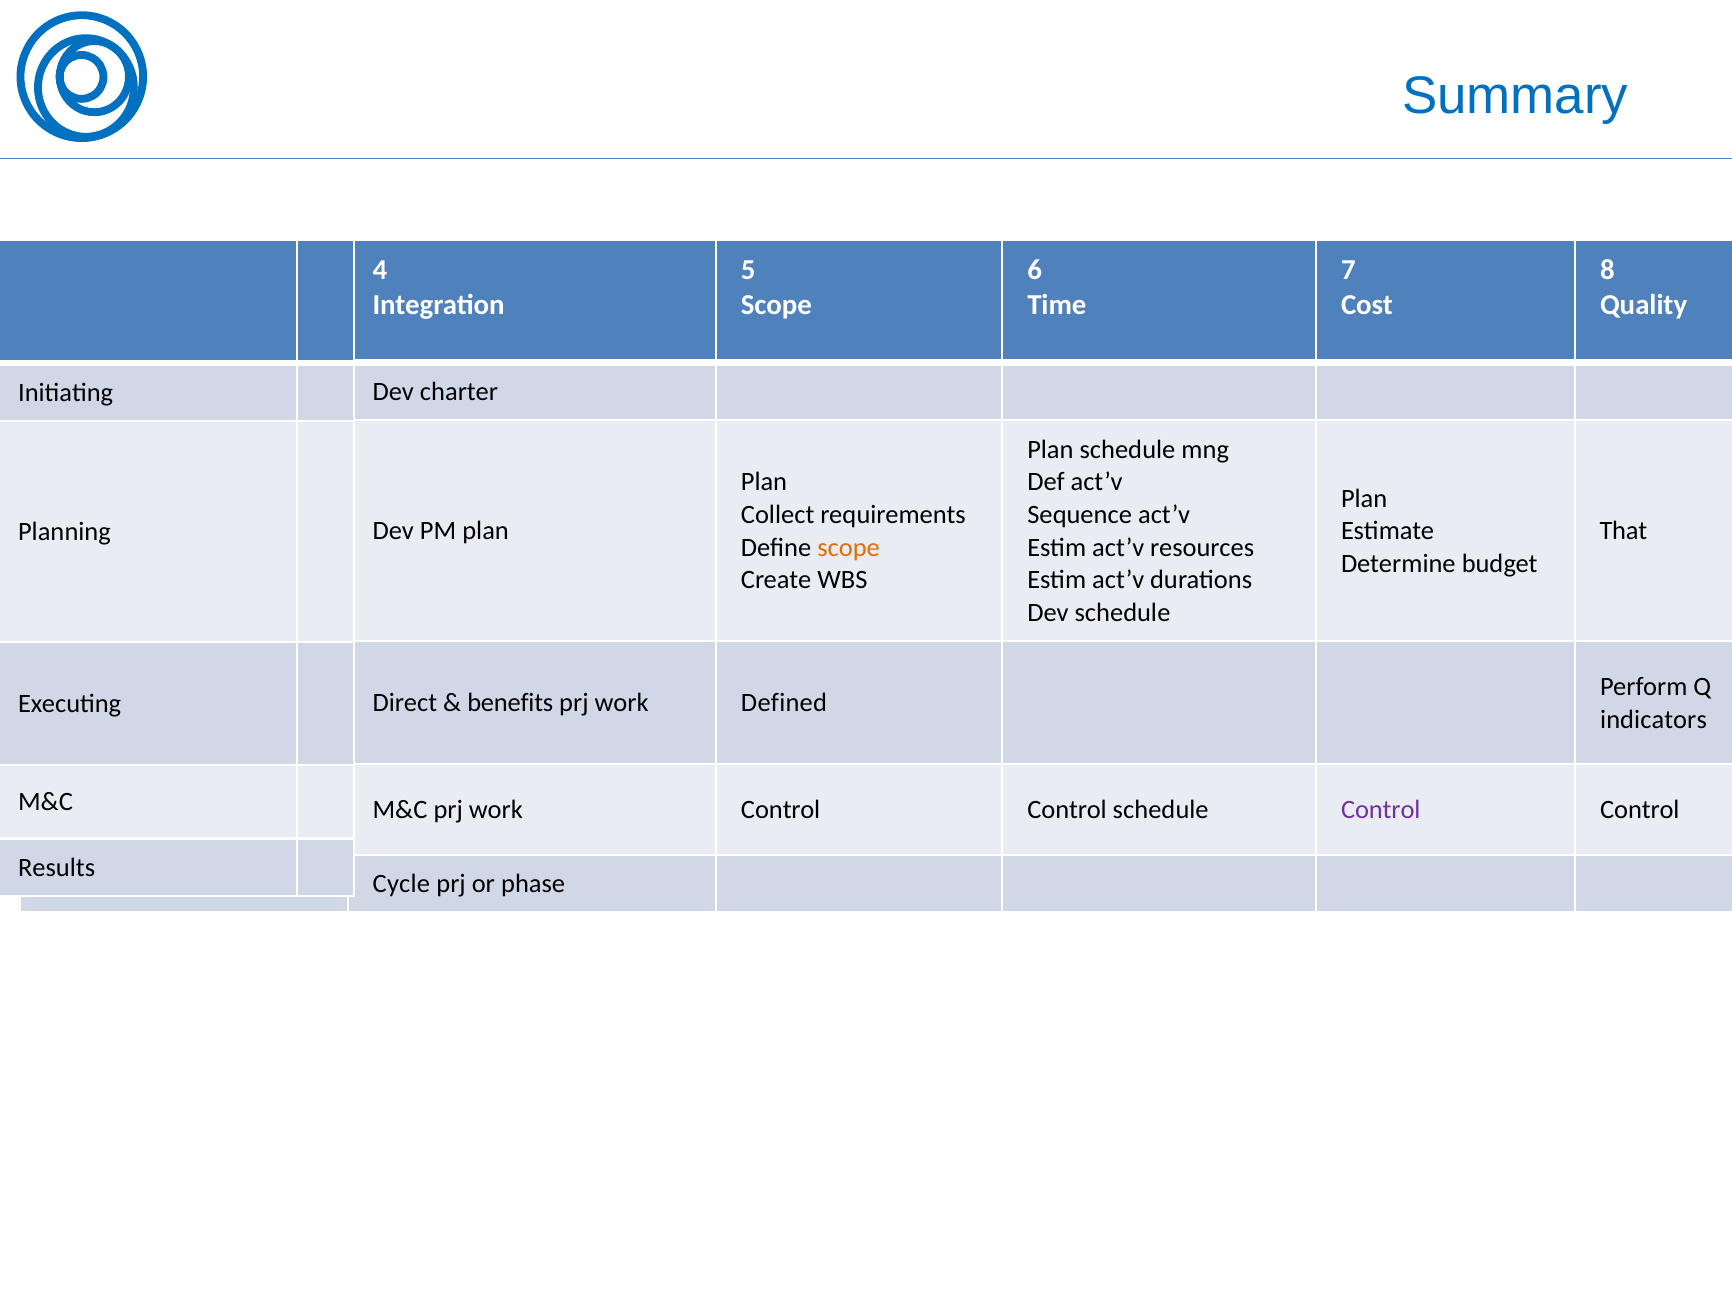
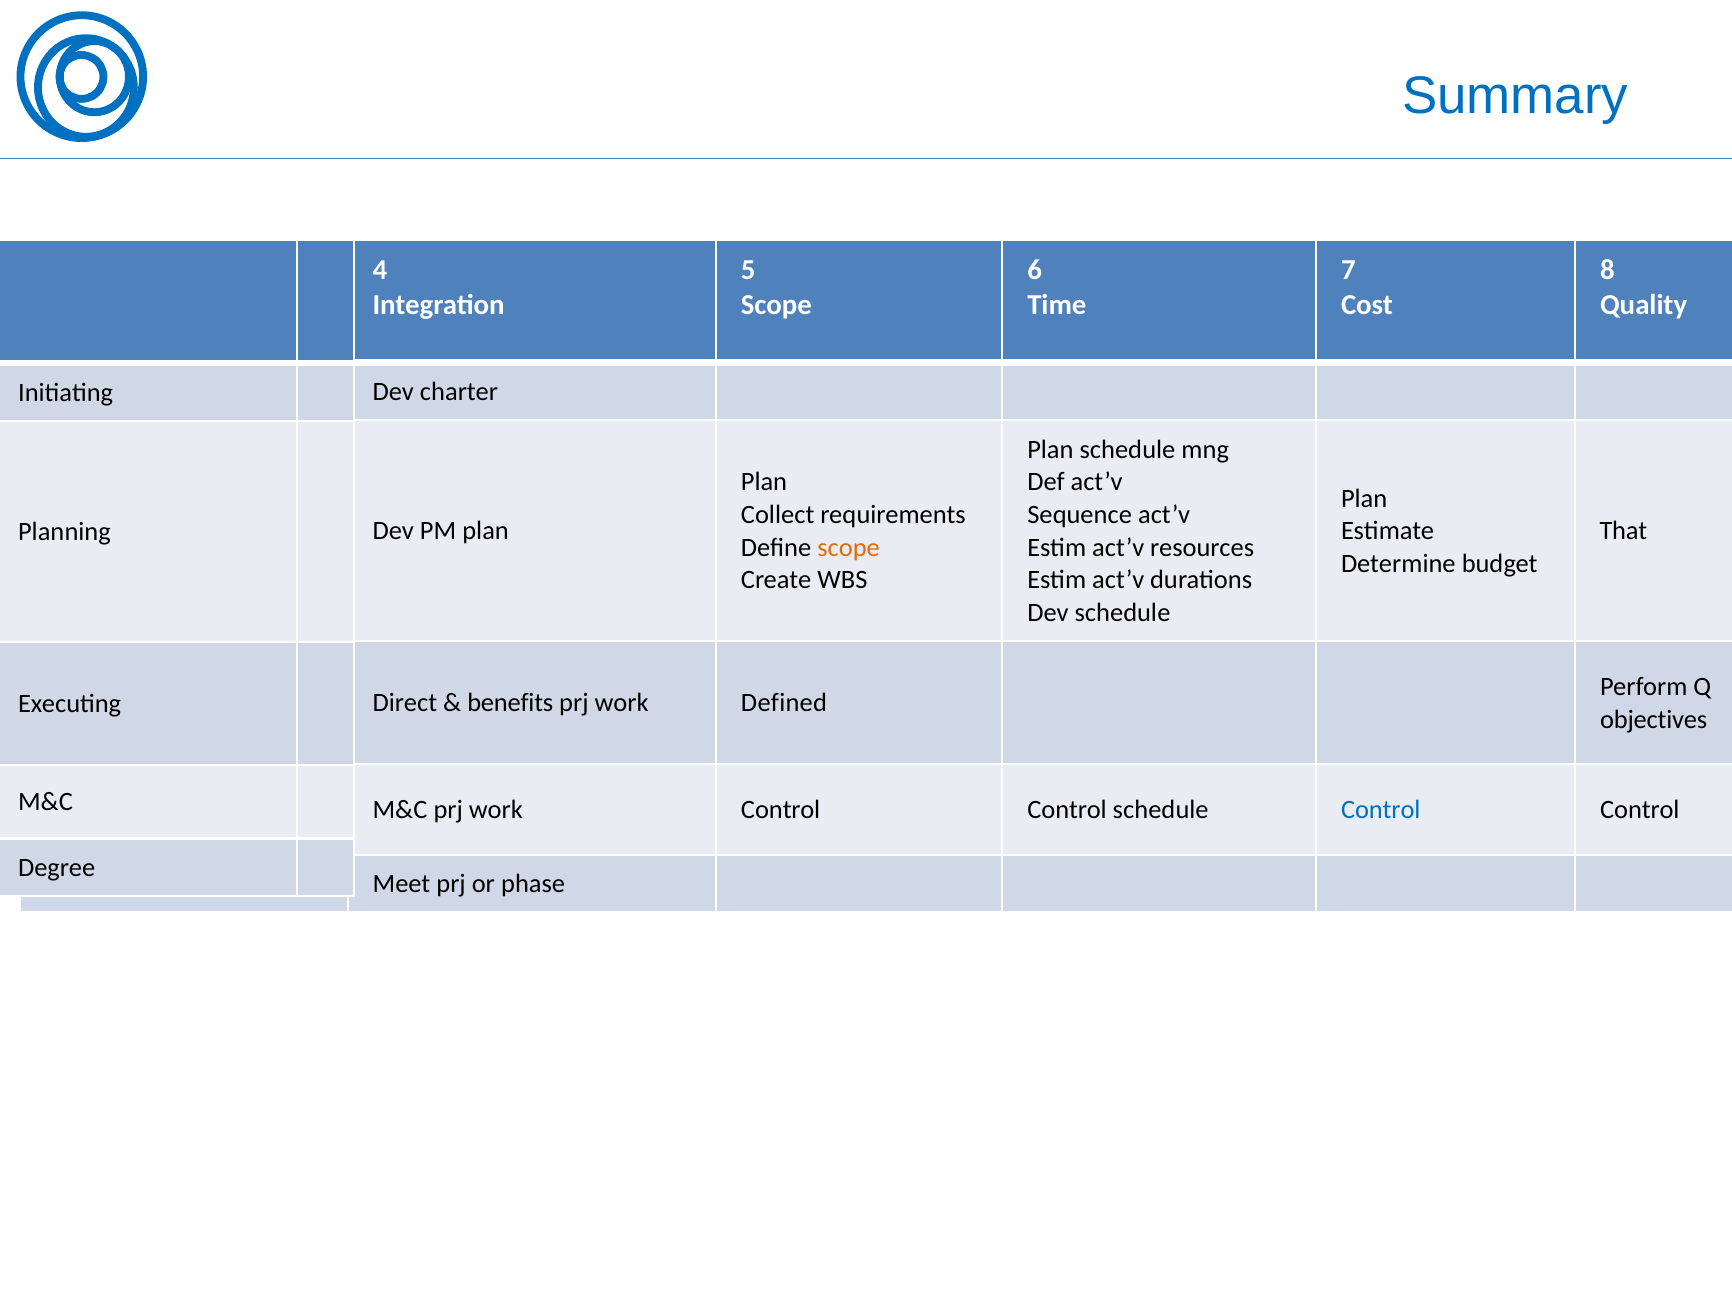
indicators: indicators -> objectives
Control at (1381, 810) colour: purple -> blue
Results: Results -> Degree
Cycle: Cycle -> Meet
